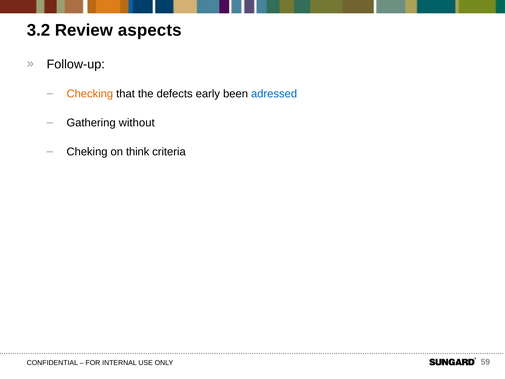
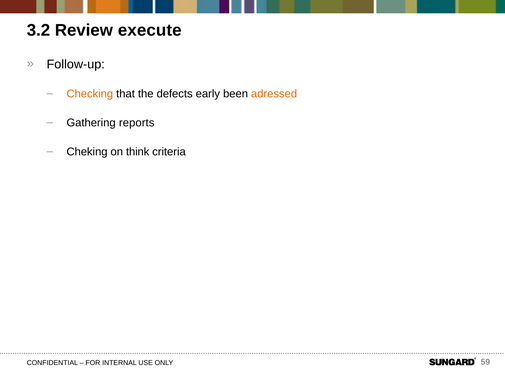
aspects: aspects -> execute
adressed colour: blue -> orange
without: without -> reports
